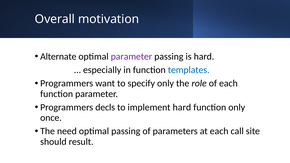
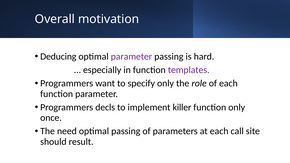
Alternate: Alternate -> Deducing
templates colour: blue -> purple
implement hard: hard -> killer
